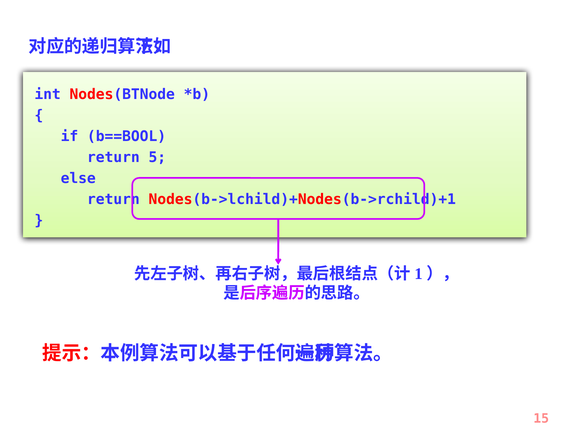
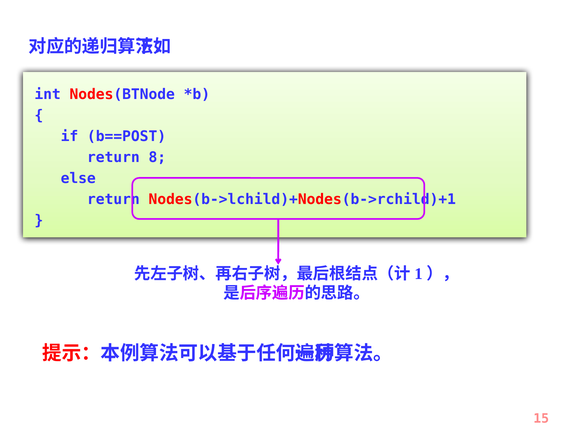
b==BOOL: b==BOOL -> b==POST
5: 5 -> 8
